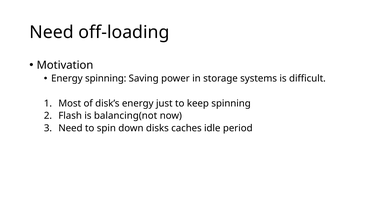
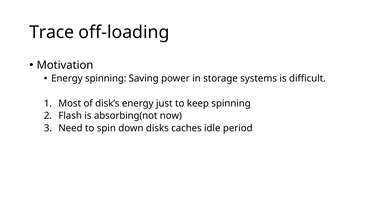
Need at (52, 32): Need -> Trace
balancing(not: balancing(not -> absorbing(not
